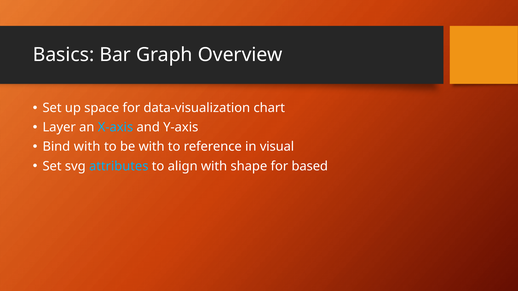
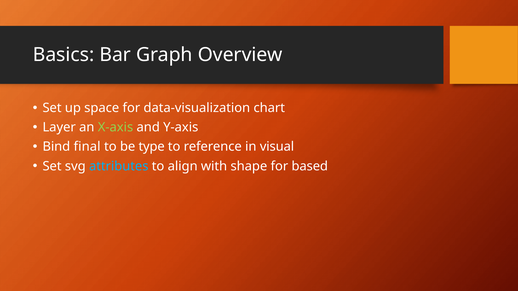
X-axis colour: light blue -> light green
Bind with: with -> final
be with: with -> type
